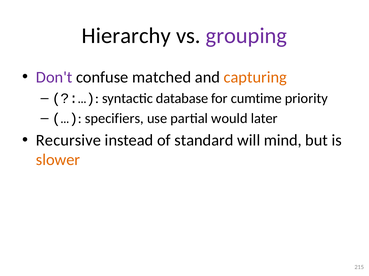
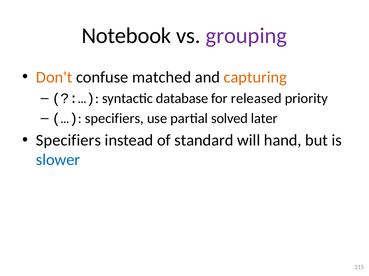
Hierarchy: Hierarchy -> Notebook
Don't colour: purple -> orange
cumtime: cumtime -> released
would: would -> solved
Recursive at (68, 141): Recursive -> Specifiers
mind: mind -> hand
slower colour: orange -> blue
